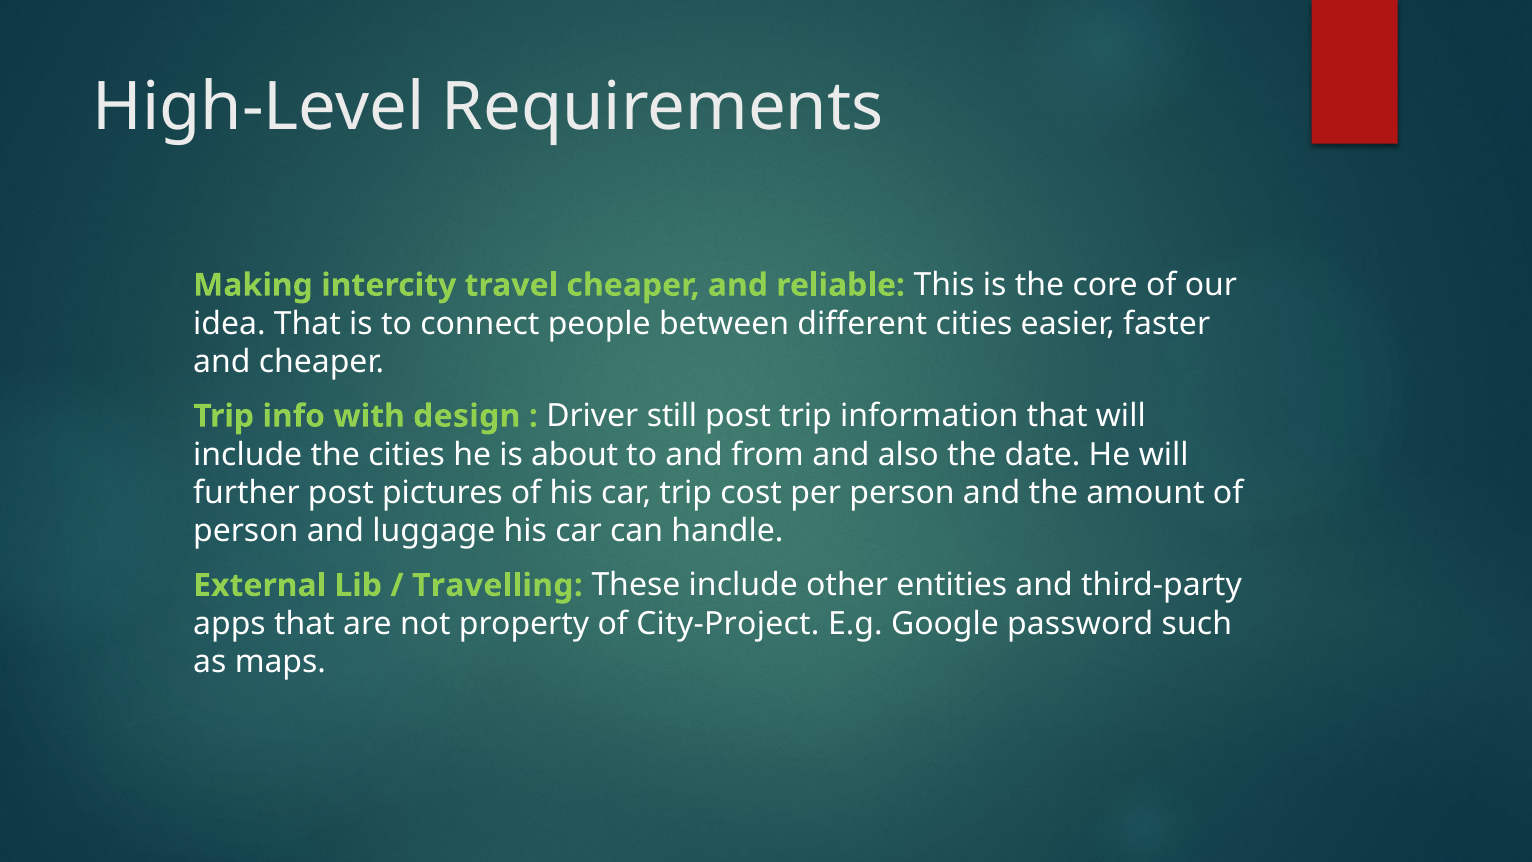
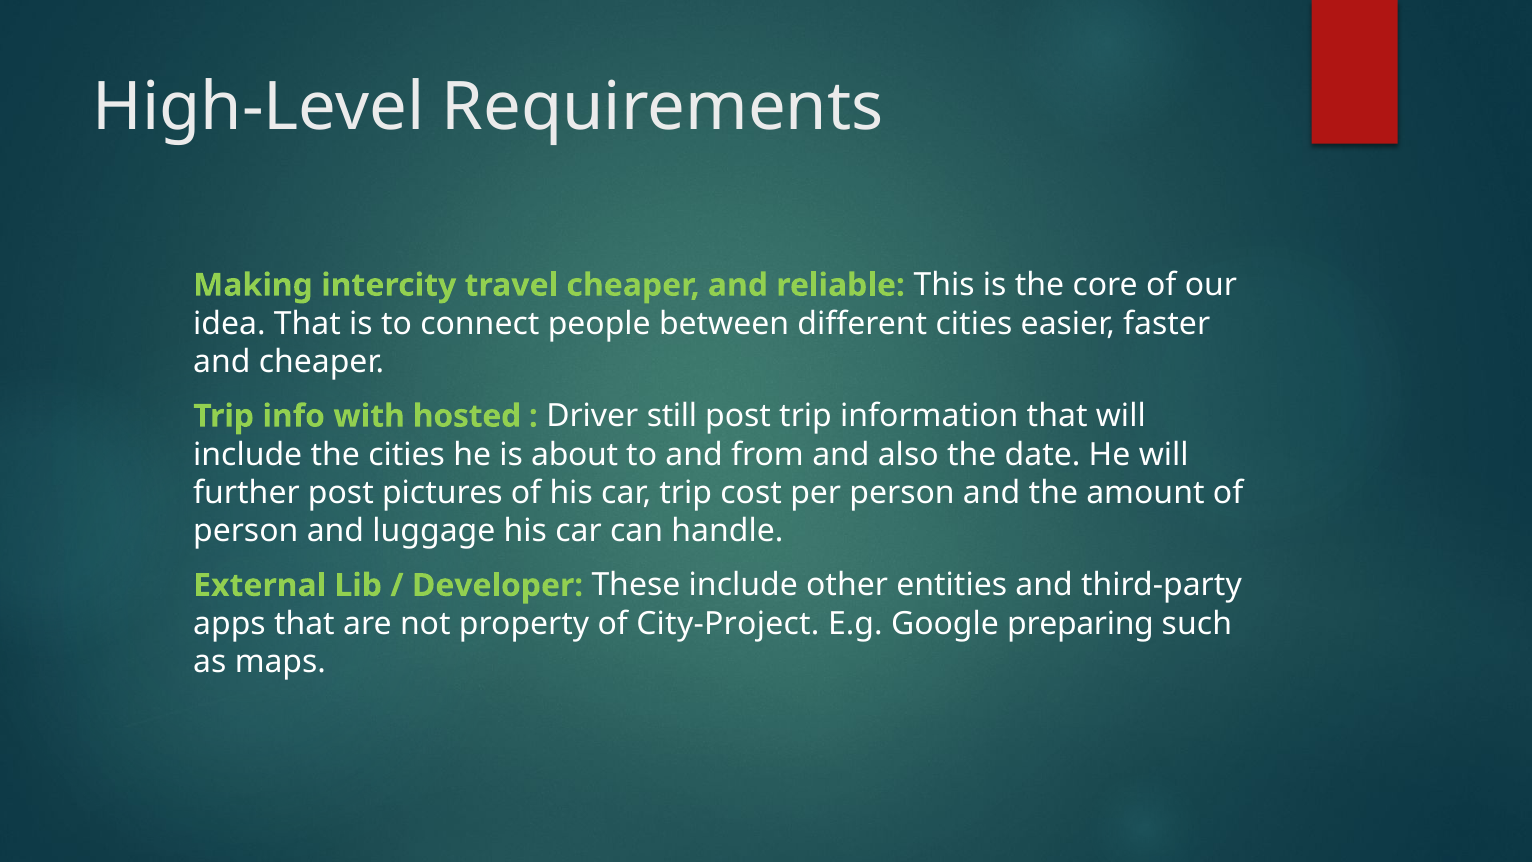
design: design -> hosted
Travelling: Travelling -> Developer
password: password -> preparing
